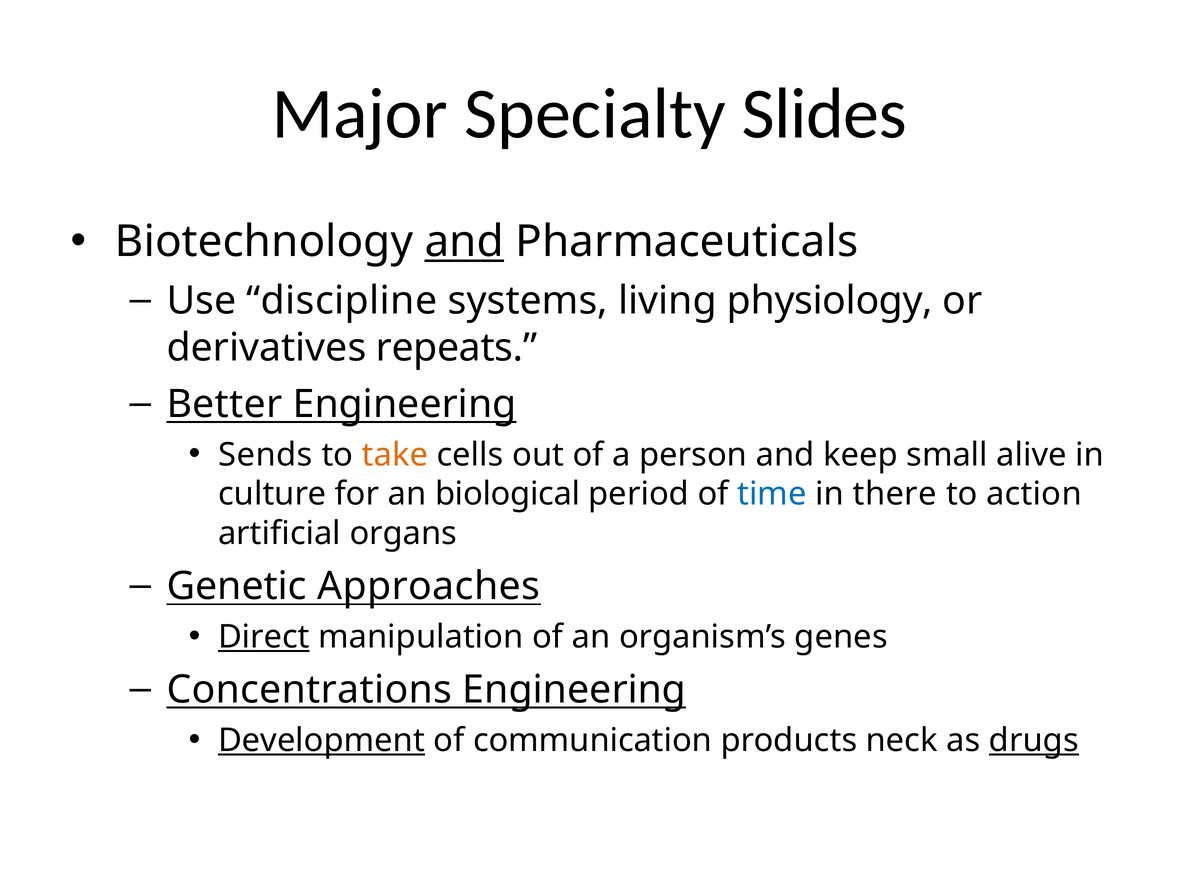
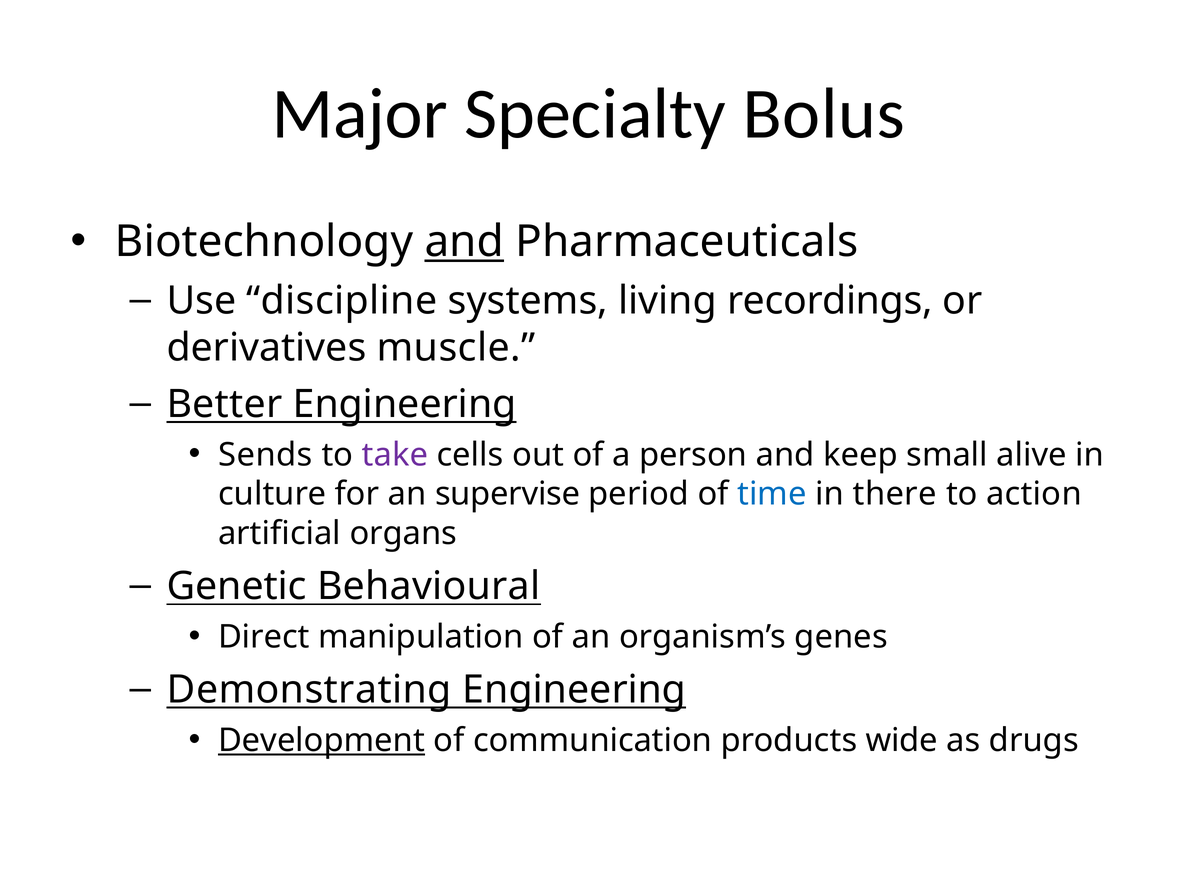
Slides: Slides -> Bolus
physiology: physiology -> recordings
repeats: repeats -> muscle
take colour: orange -> purple
biological: biological -> supervise
Approaches: Approaches -> Behavioural
Direct underline: present -> none
Concentrations: Concentrations -> Demonstrating
neck: neck -> wide
drugs underline: present -> none
